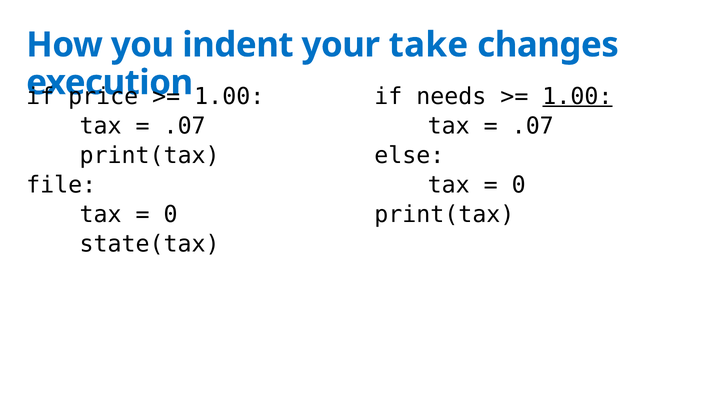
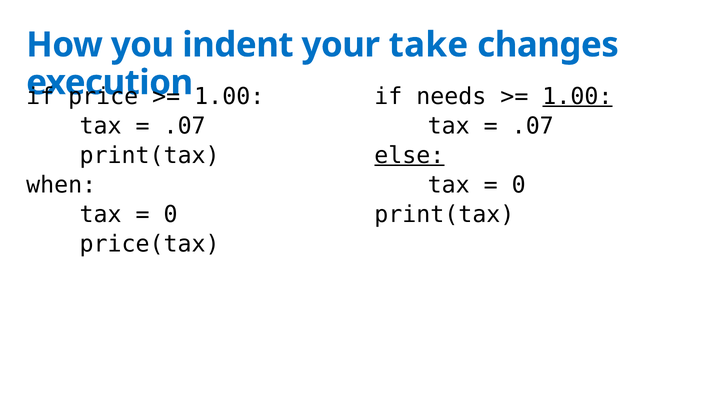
else underline: none -> present
file: file -> when
state(tax: state(tax -> price(tax
